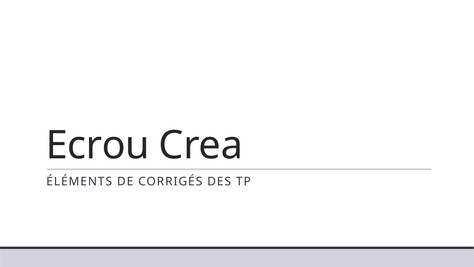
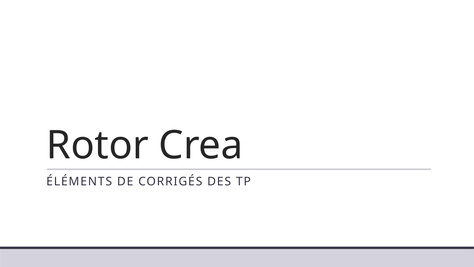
Ecrou: Ecrou -> Rotor
